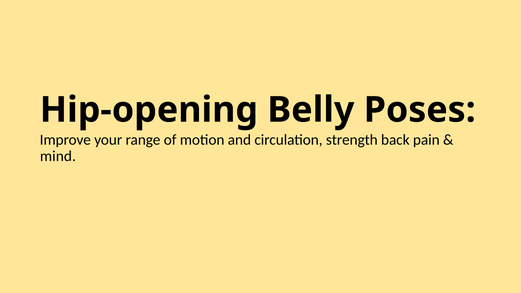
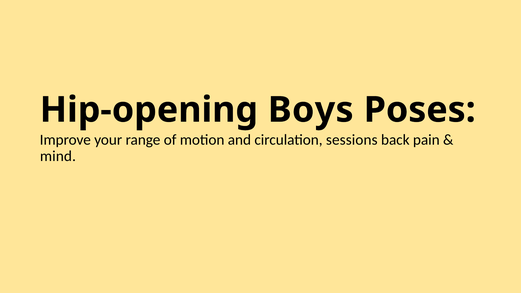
Belly: Belly -> Boys
strength: strength -> sessions
